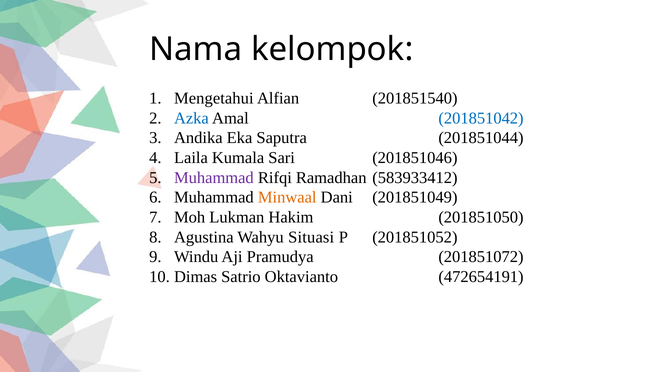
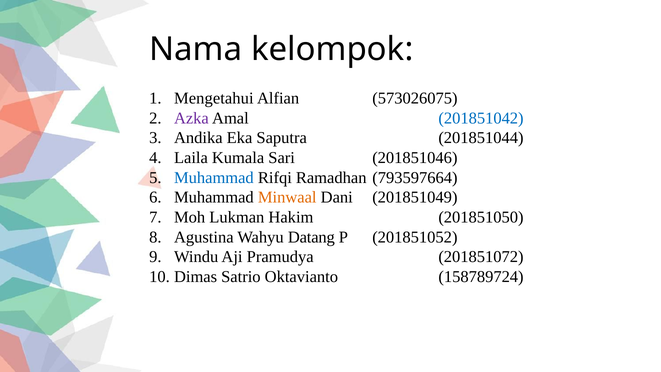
201851540: 201851540 -> 573026075
Azka colour: blue -> purple
Muhammad at (214, 178) colour: purple -> blue
583933412: 583933412 -> 793597664
Situasi: Situasi -> Datang
472654191: 472654191 -> 158789724
